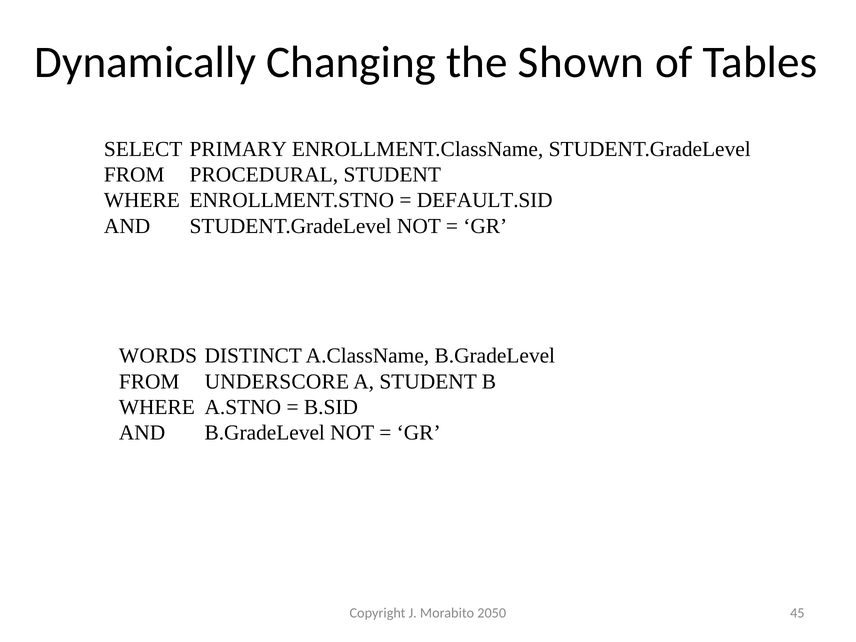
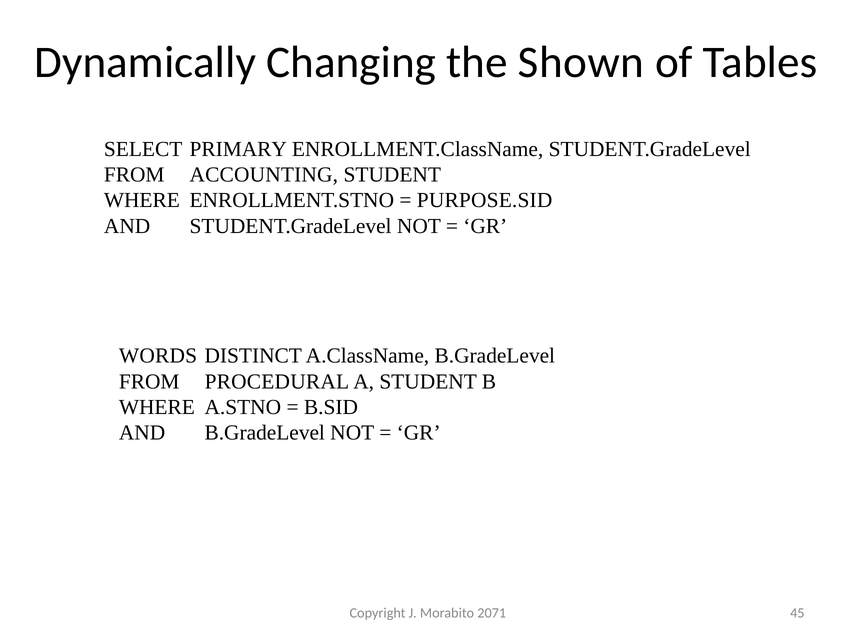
PROCEDURAL: PROCEDURAL -> ACCOUNTING
DEFAULT.SID: DEFAULT.SID -> PURPOSE.SID
UNDERSCORE: UNDERSCORE -> PROCEDURAL
2050: 2050 -> 2071
